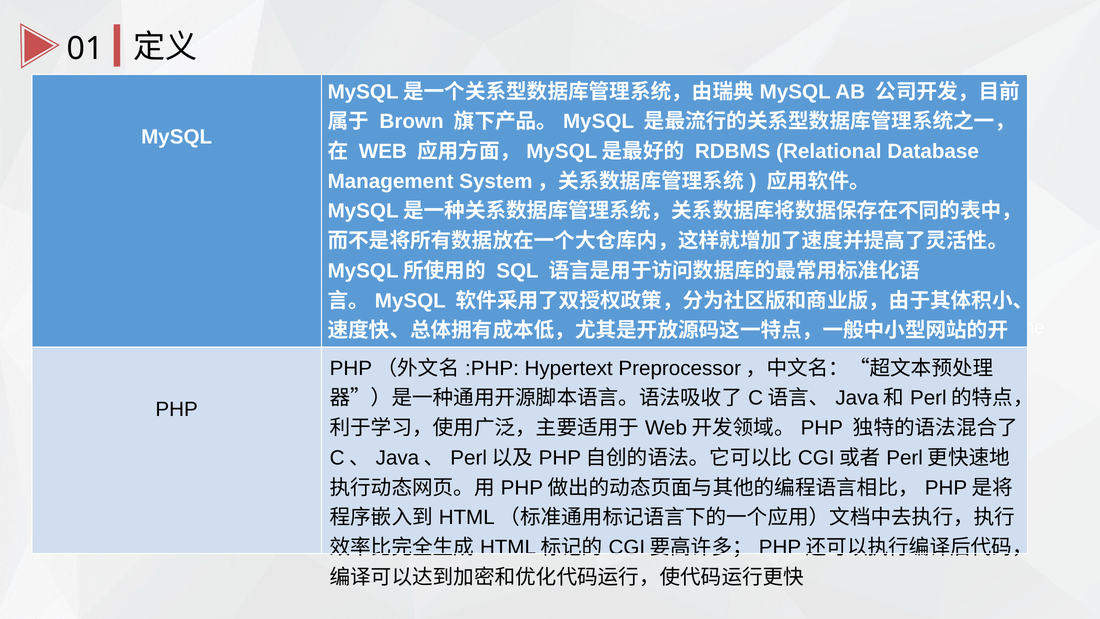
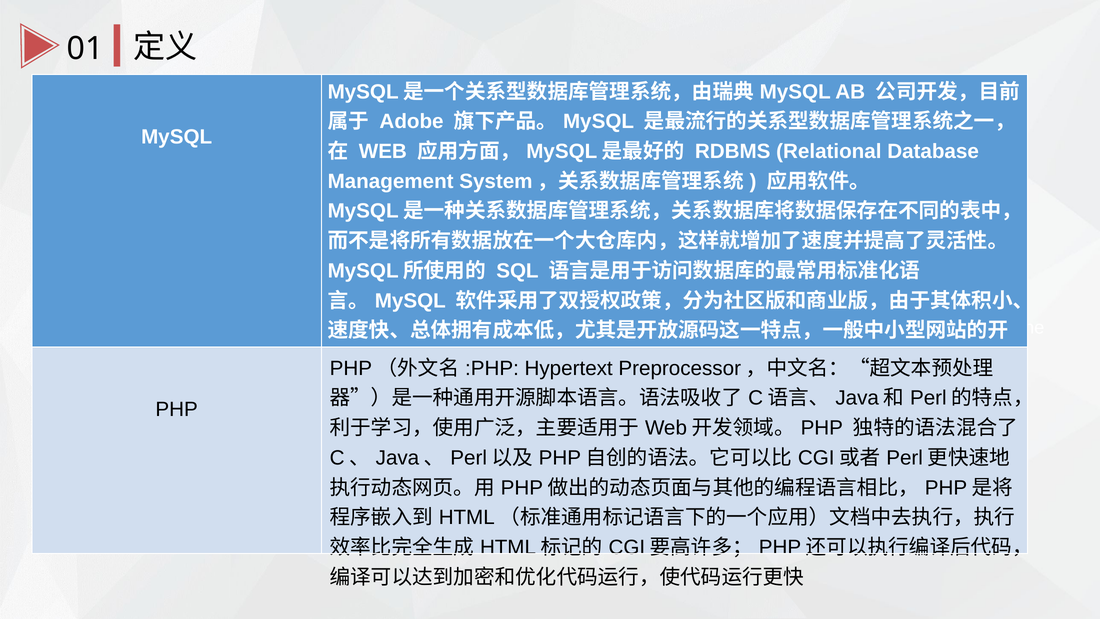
Brown at (412, 122): Brown -> Adobe
